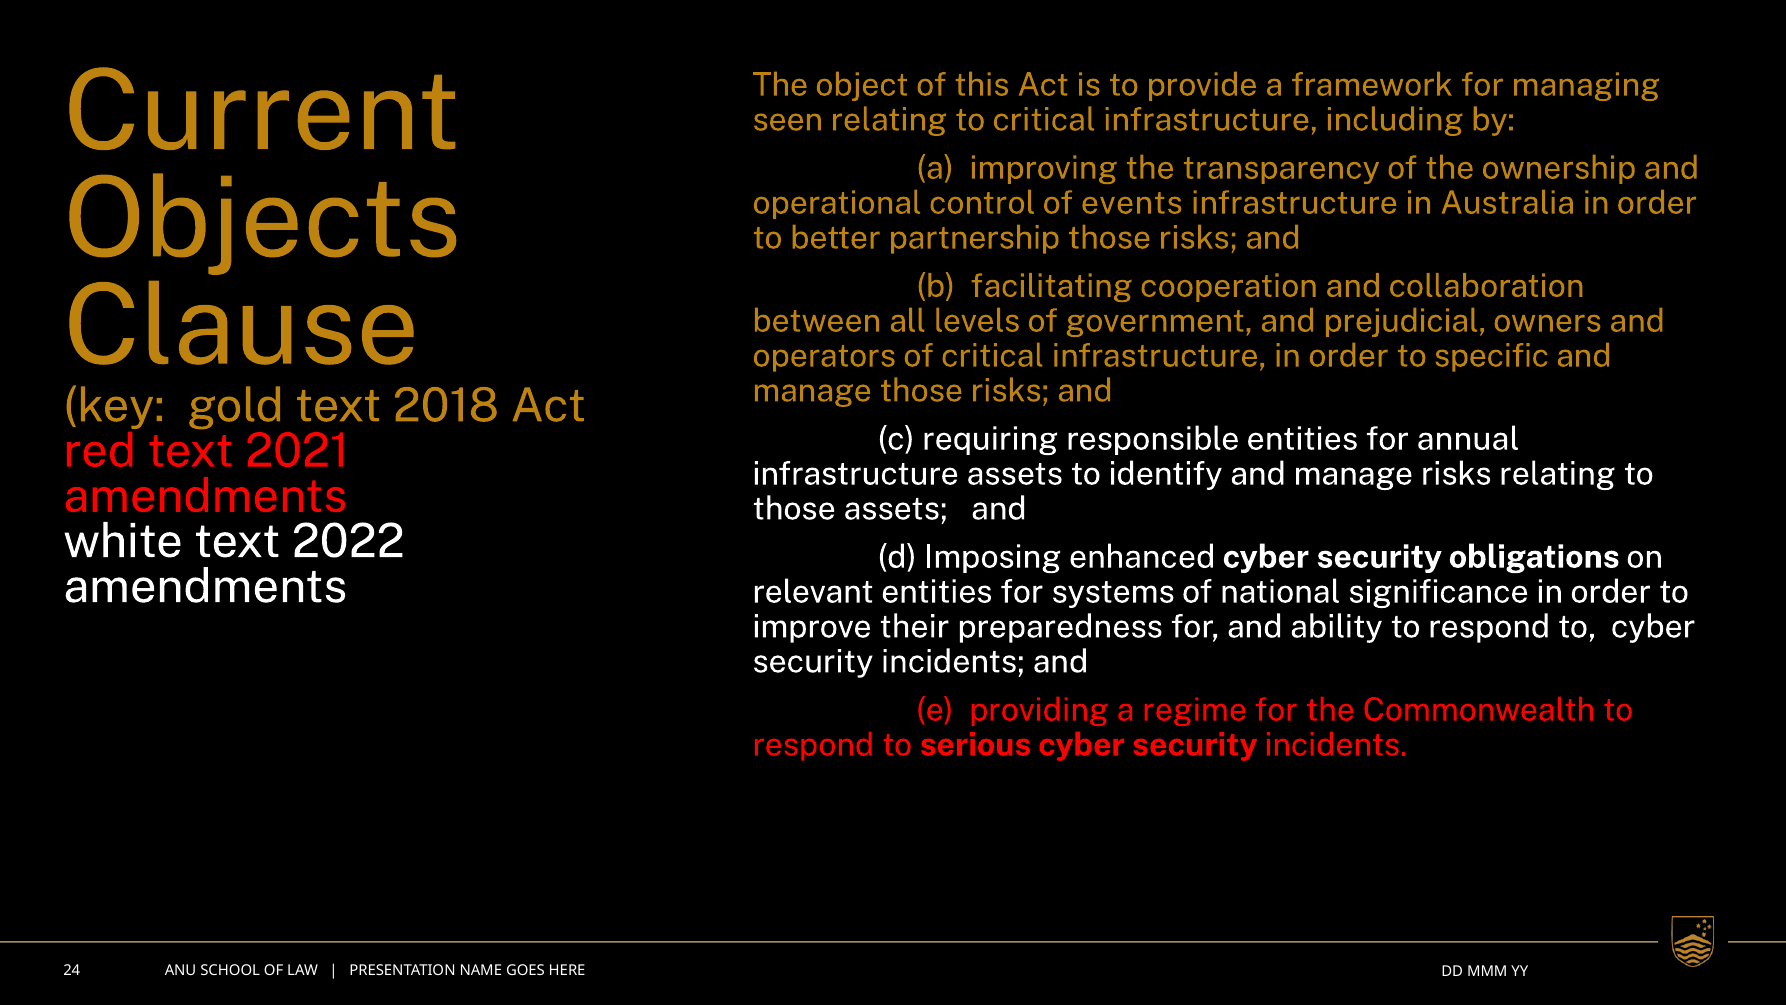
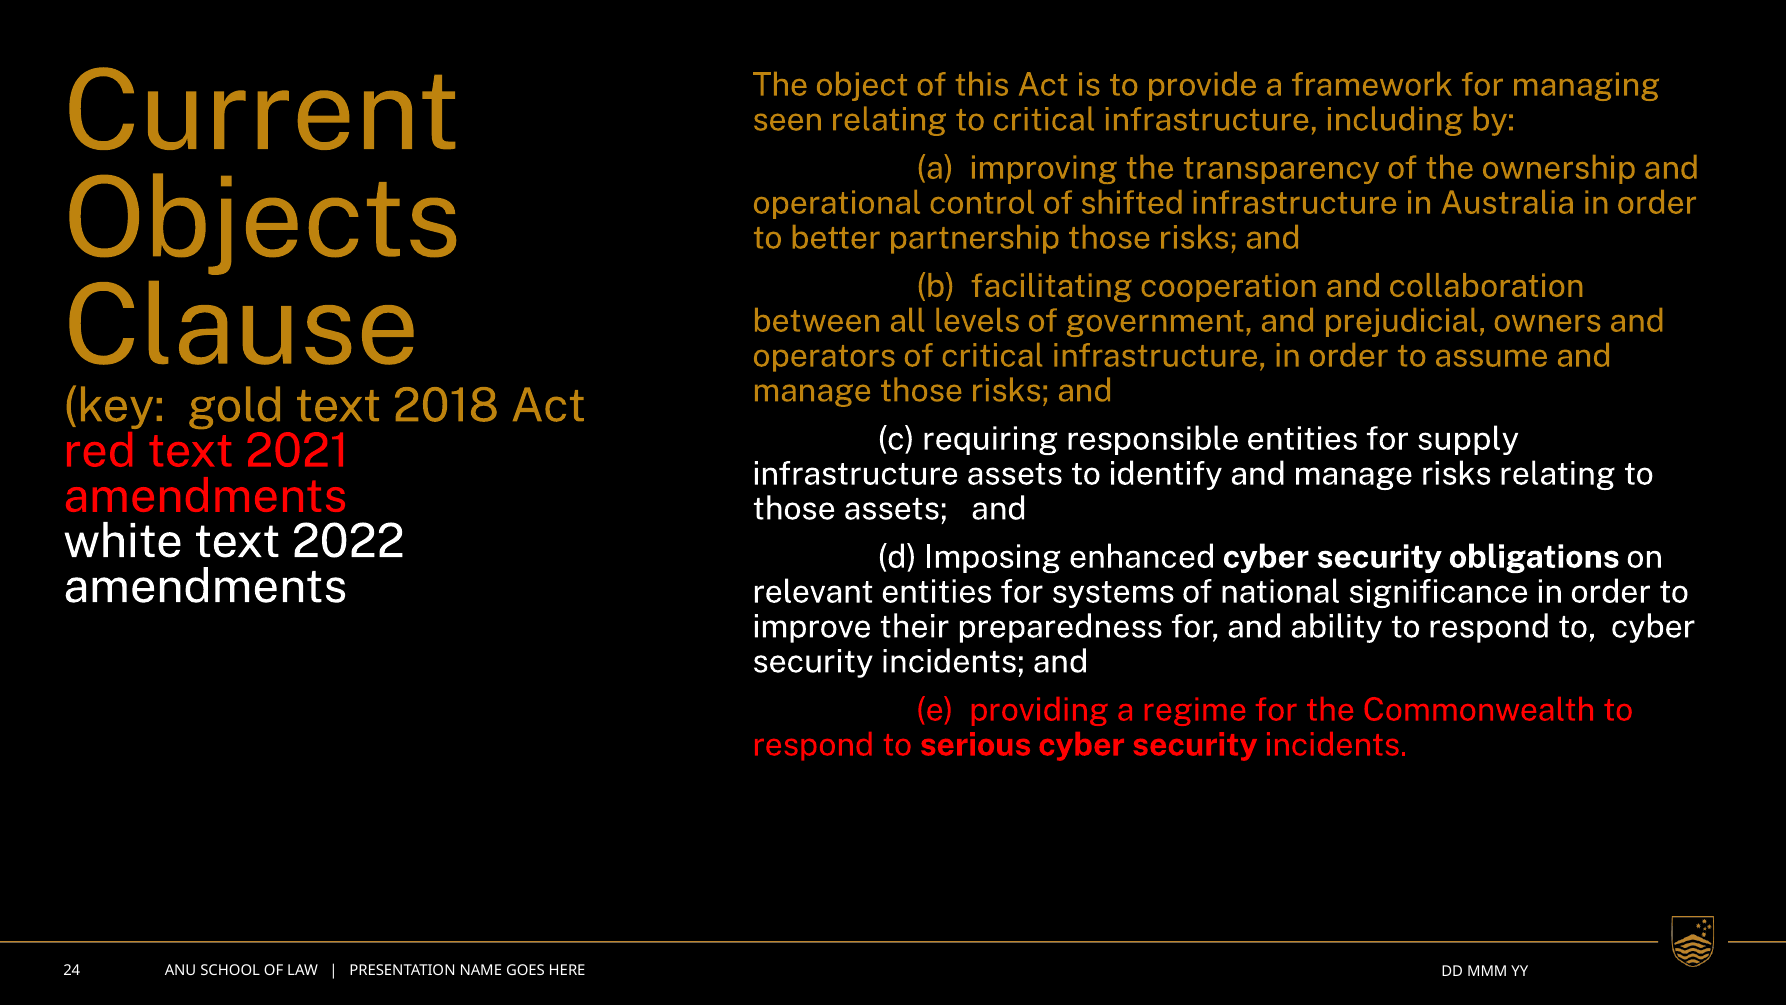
events: events -> shifted
specific: specific -> assume
annual: annual -> supply
